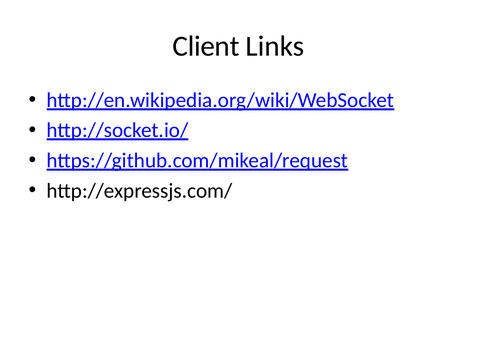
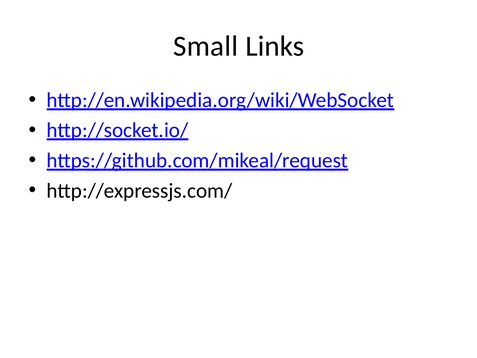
Client: Client -> Small
